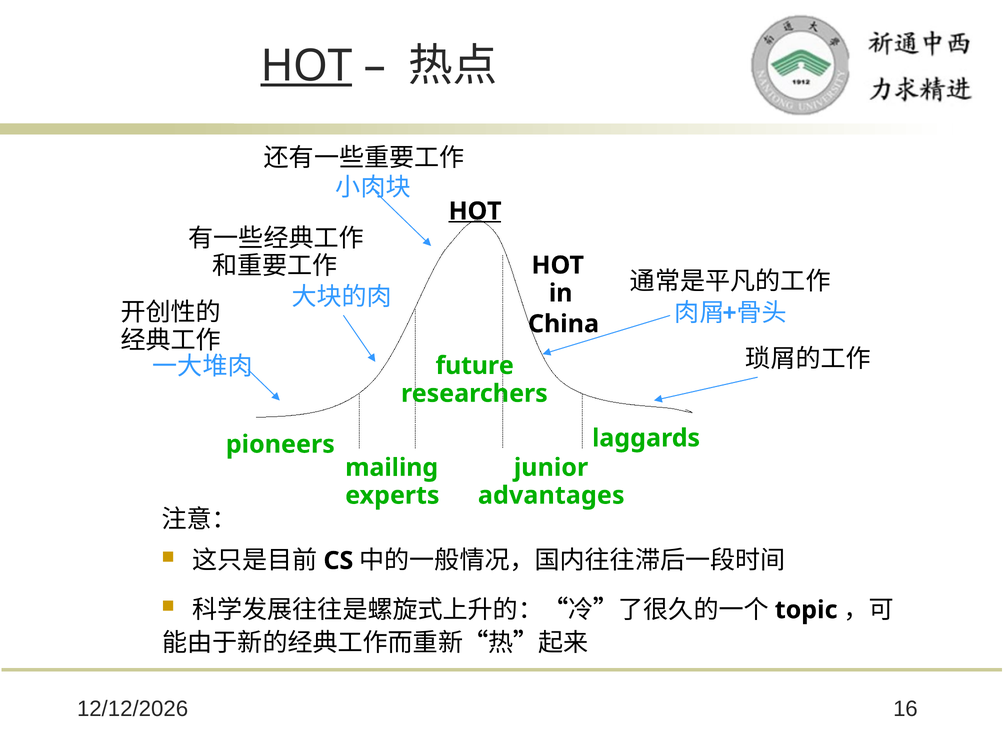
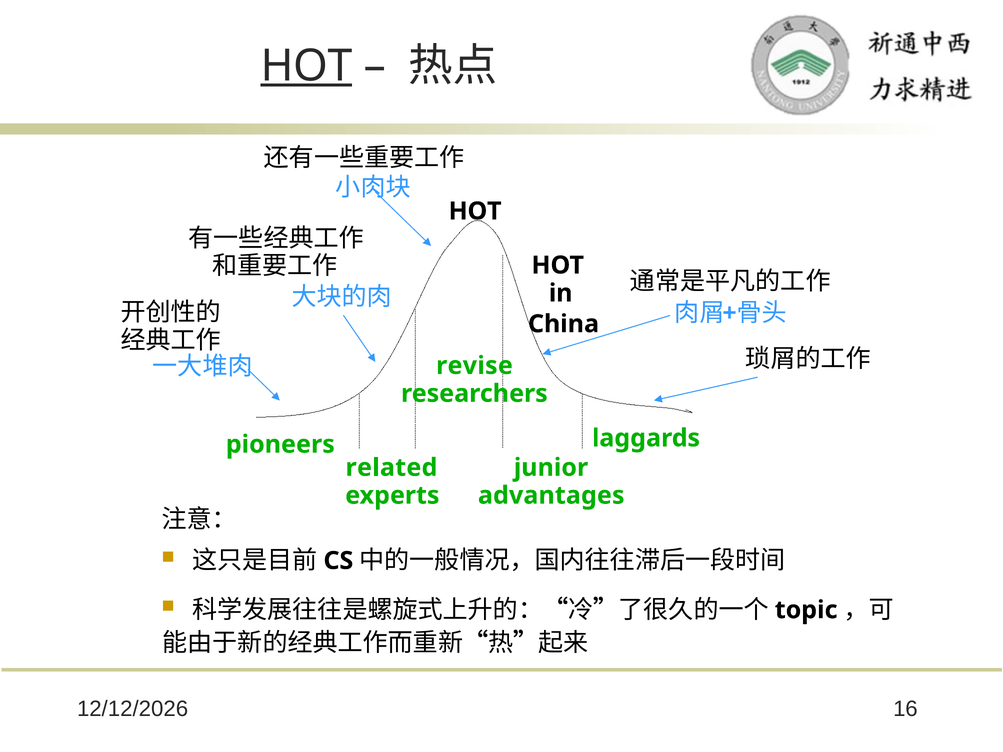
HOT at (475, 211) underline: present -> none
future: future -> revise
mailing: mailing -> related
